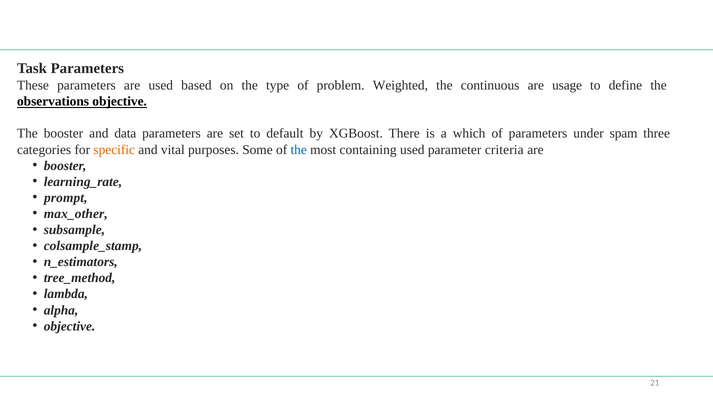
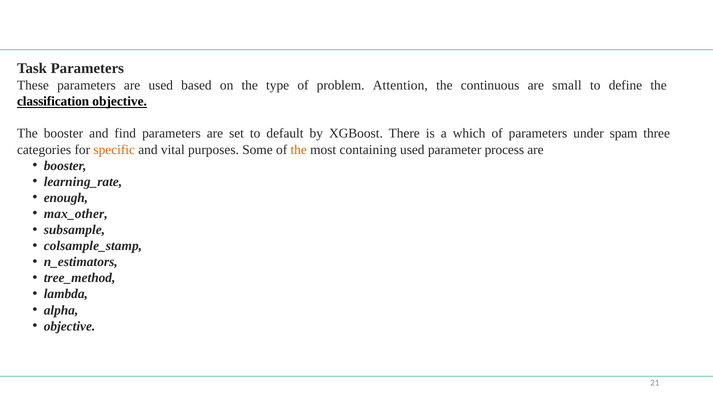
Weighted: Weighted -> Attention
usage: usage -> small
observations: observations -> classification
data: data -> find
the at (299, 150) colour: blue -> orange
criteria: criteria -> process
prompt: prompt -> enough
